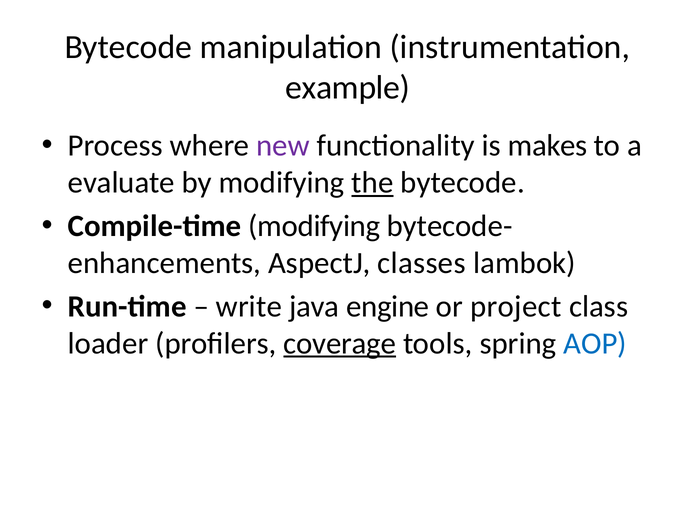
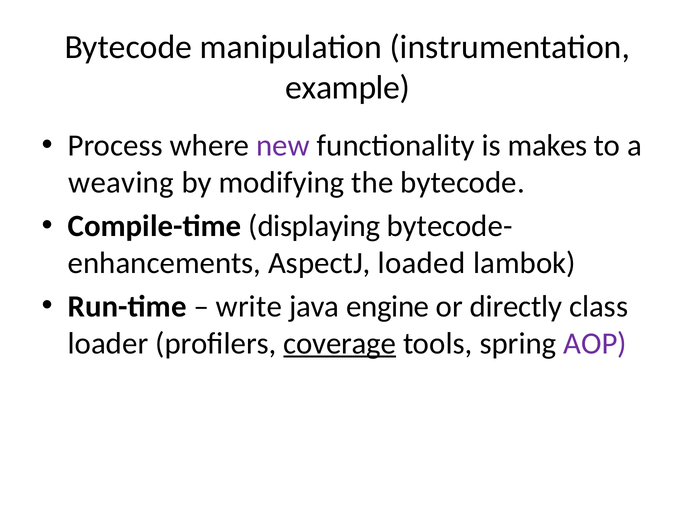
evaluate: evaluate -> weaving
the underline: present -> none
Compile-time modifying: modifying -> displaying
classes: classes -> loaded
project: project -> directly
AOP colour: blue -> purple
